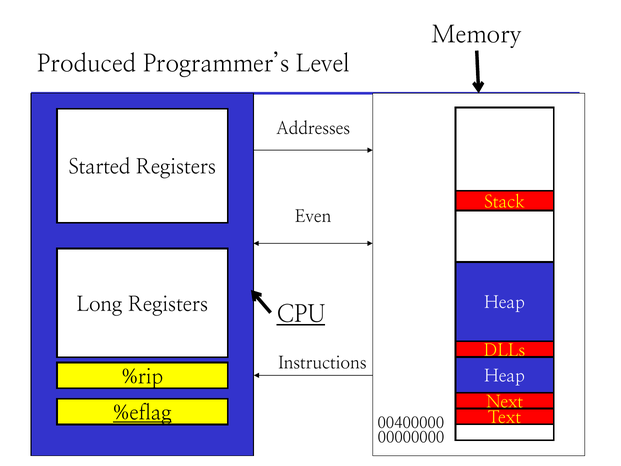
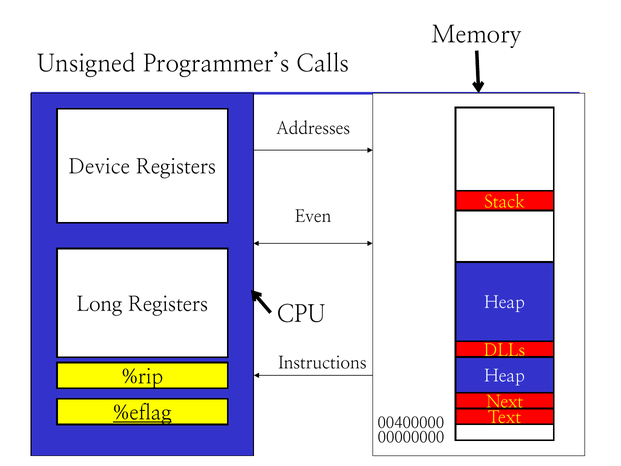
Produced: Produced -> Unsigned
Level: Level -> Calls
Started: Started -> Device
CPU underline: present -> none
